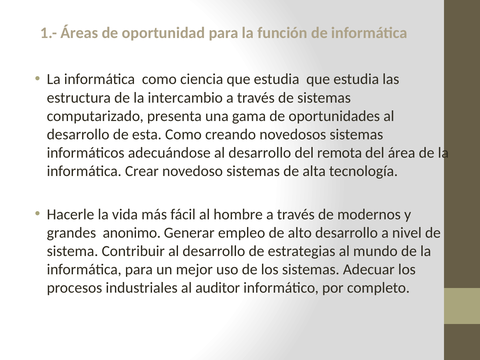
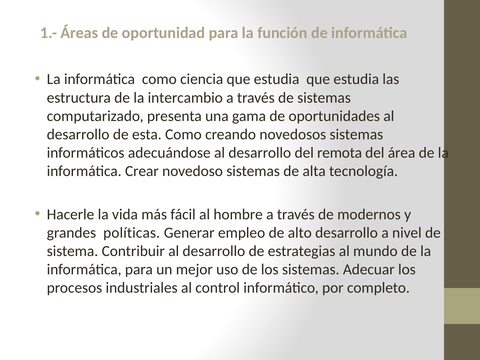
anonimo: anonimo -> políticas
auditor: auditor -> control
